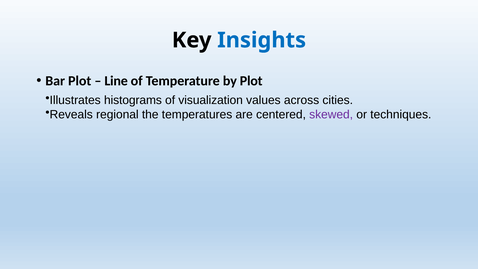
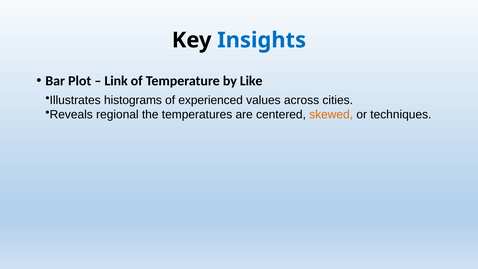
Line: Line -> Link
by Plot: Plot -> Like
visualization: visualization -> experienced
skewed colour: purple -> orange
